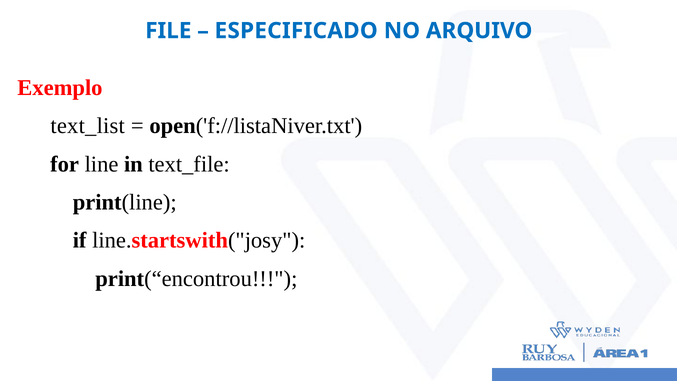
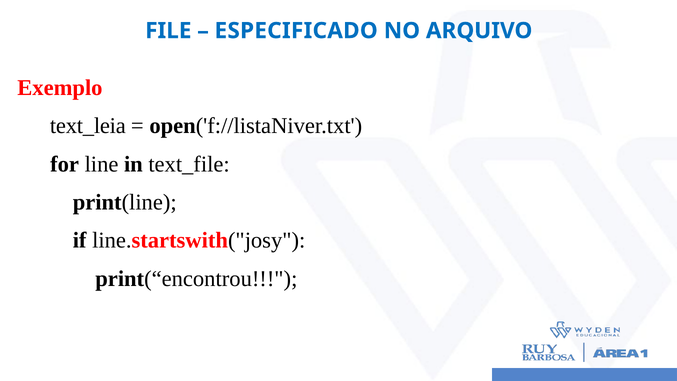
text_list: text_list -> text_leia
